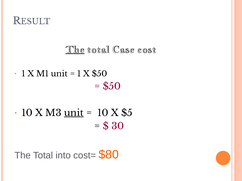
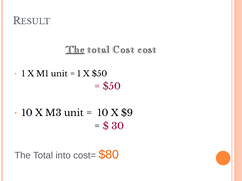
total Case: Case -> Cost
unit at (74, 113) underline: present -> none
$5: $5 -> $9
